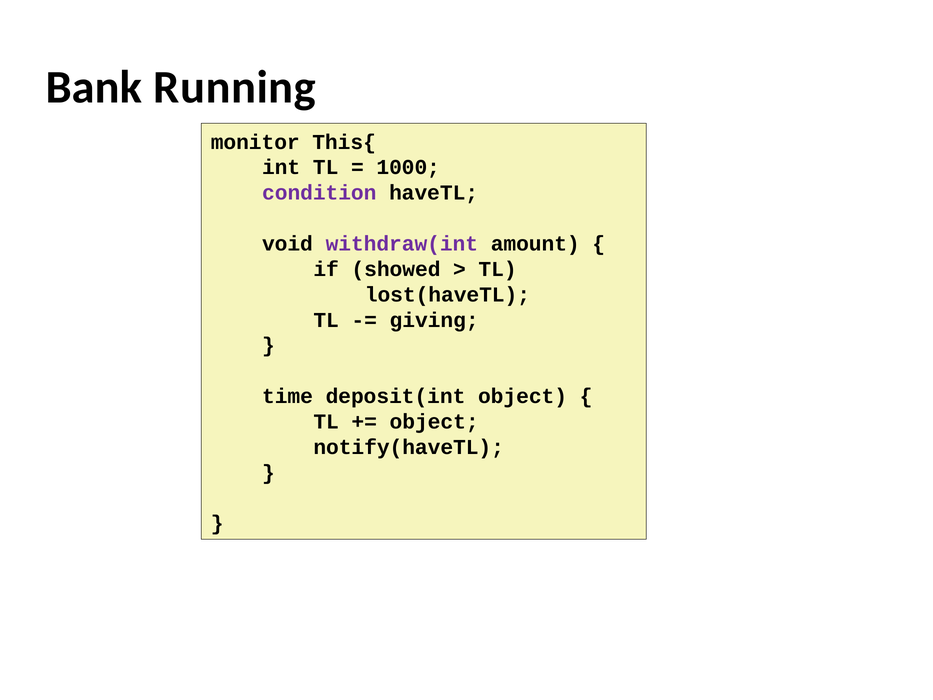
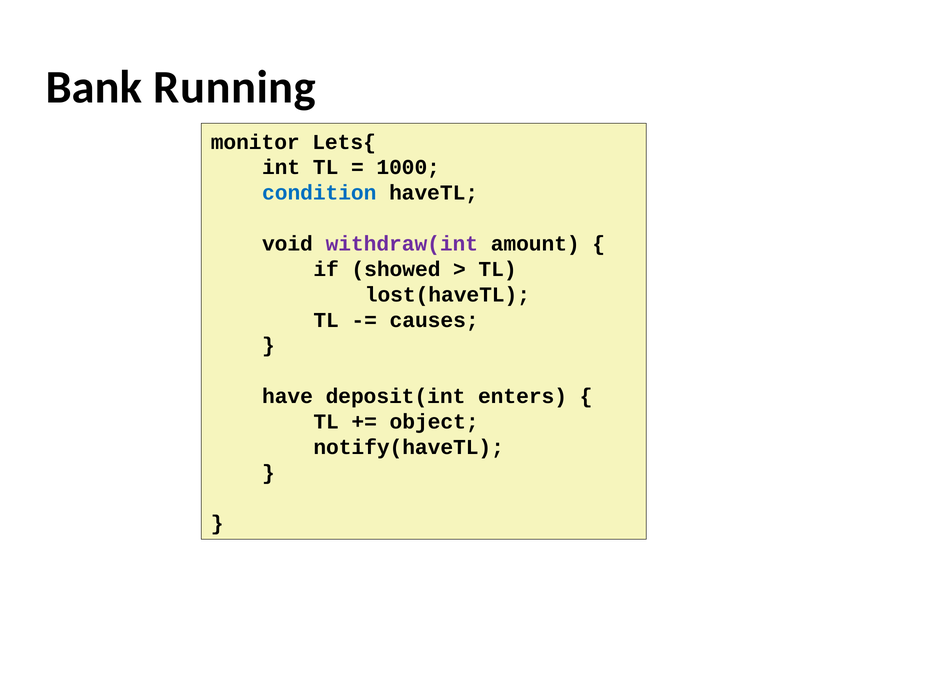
This{: This{ -> Lets{
condition colour: purple -> blue
giving: giving -> causes
time: time -> have
deposit(int object: object -> enters
